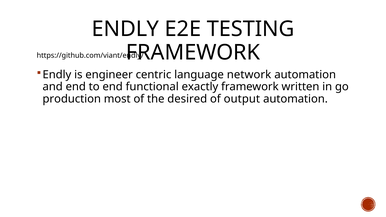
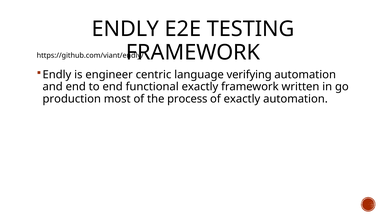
network: network -> verifying
desired: desired -> process
of output: output -> exactly
